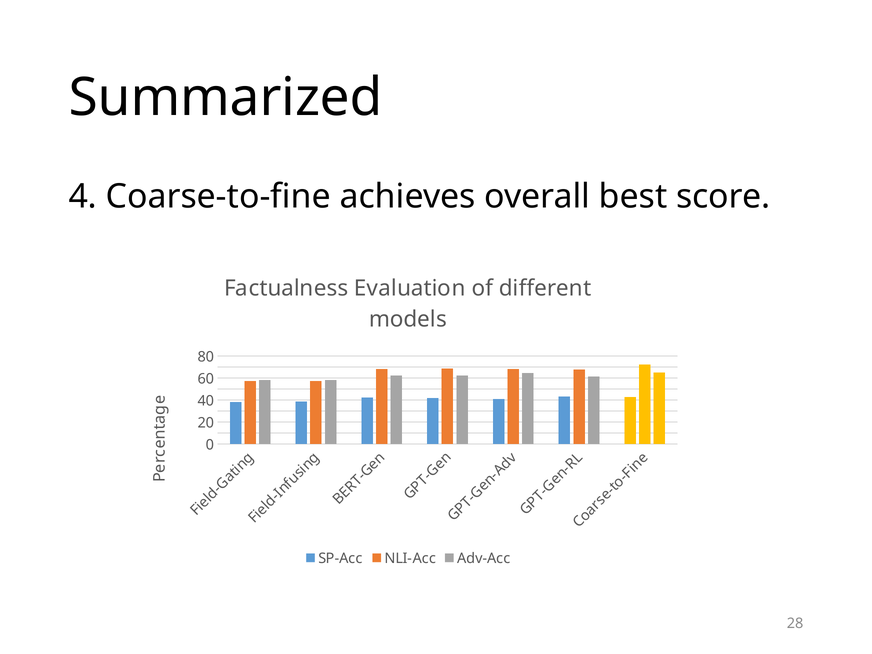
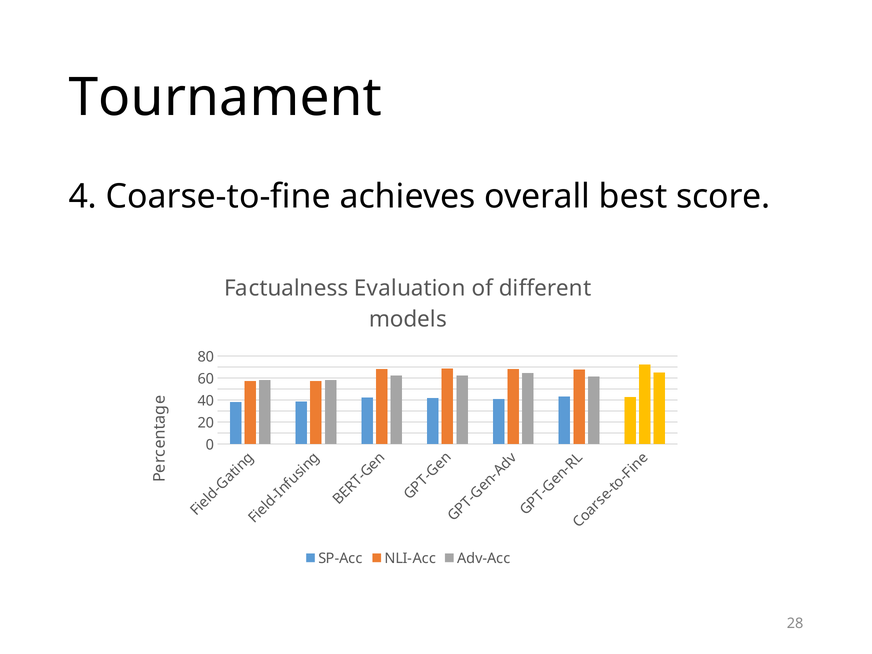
Summarized: Summarized -> Tournament
